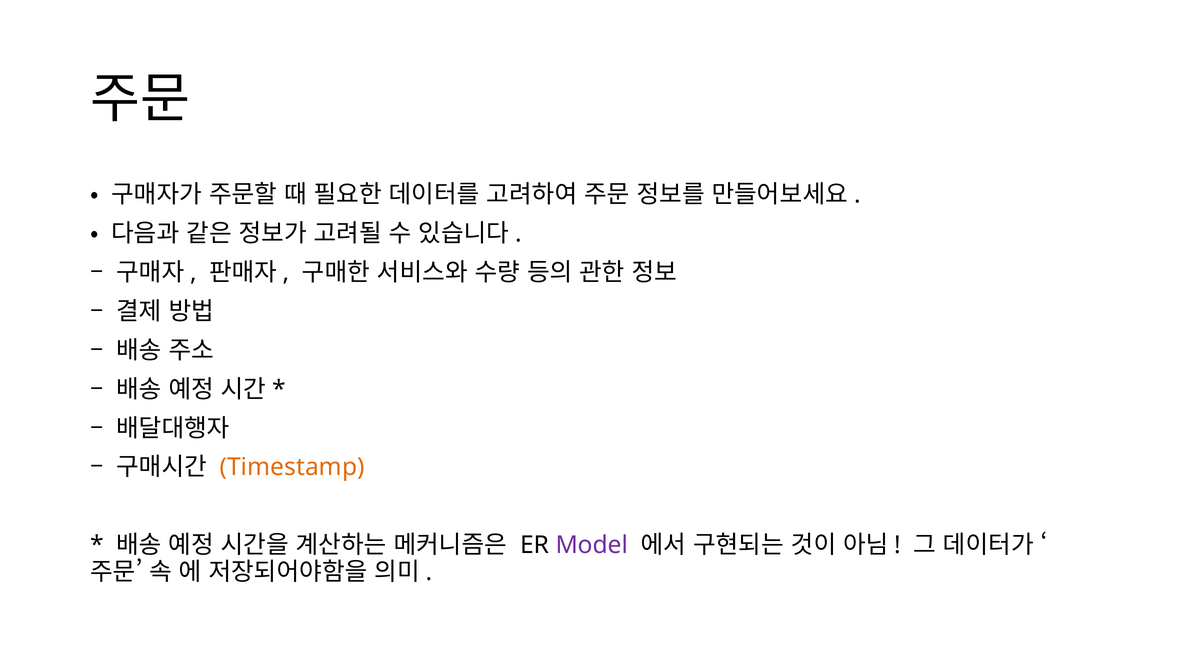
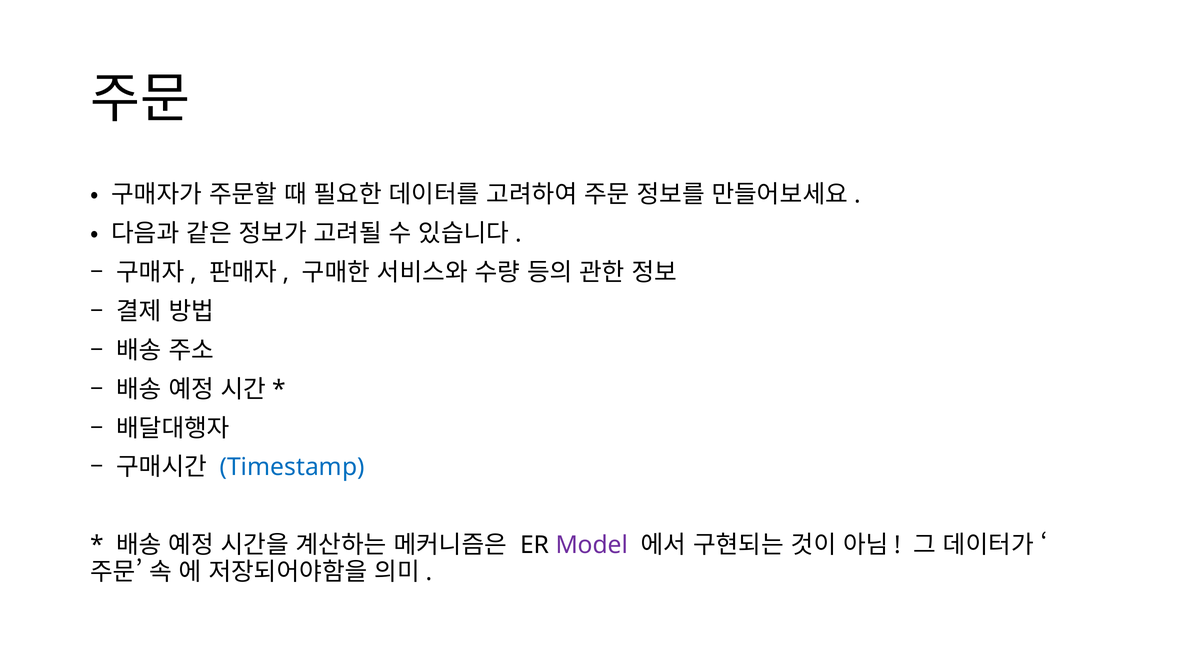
Timestamp colour: orange -> blue
